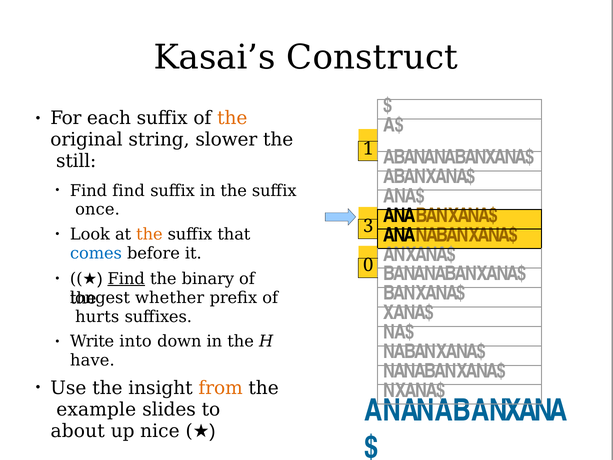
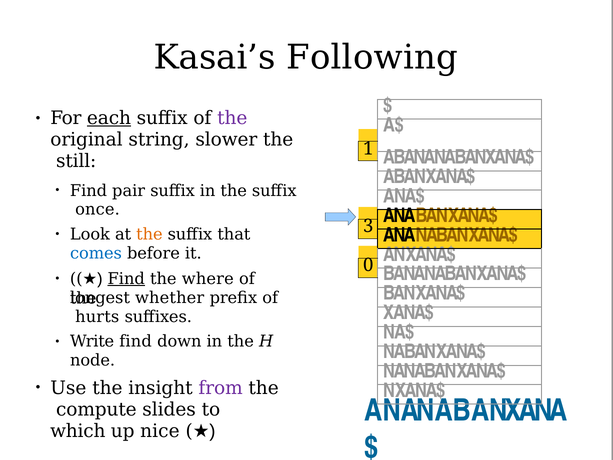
Construct: Construct -> Following
each underline: none -> present
the at (232, 118) colour: orange -> purple
Find find: find -> pair
binary: binary -> where
Write into: into -> find
have: have -> node
from colour: orange -> purple
example: example -> compute
about: about -> which
